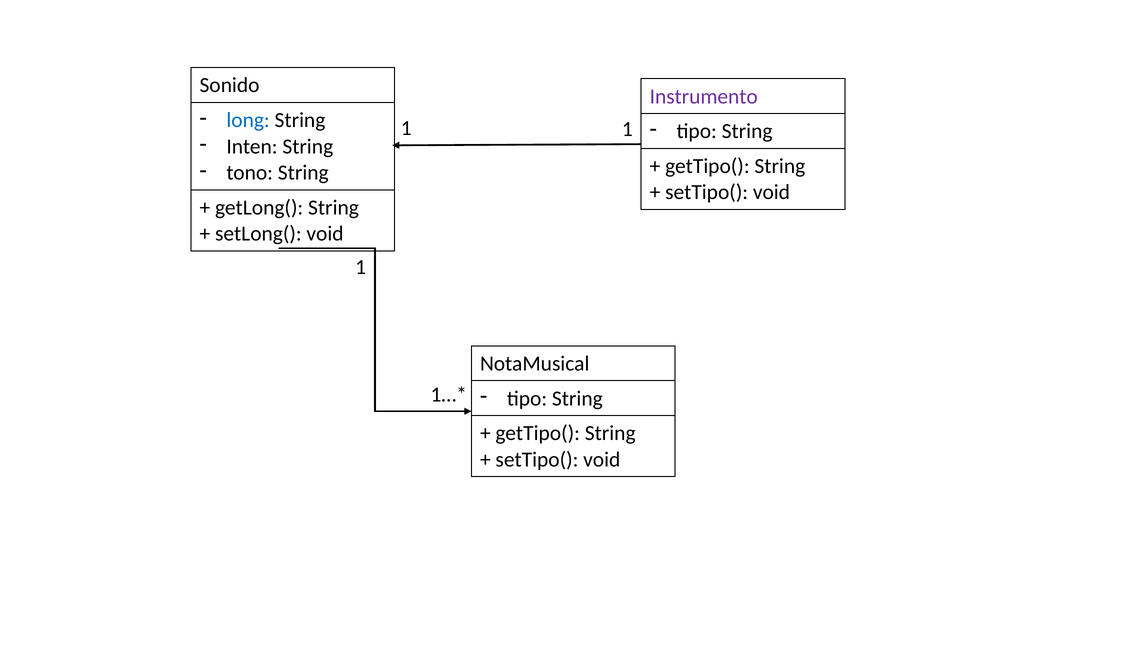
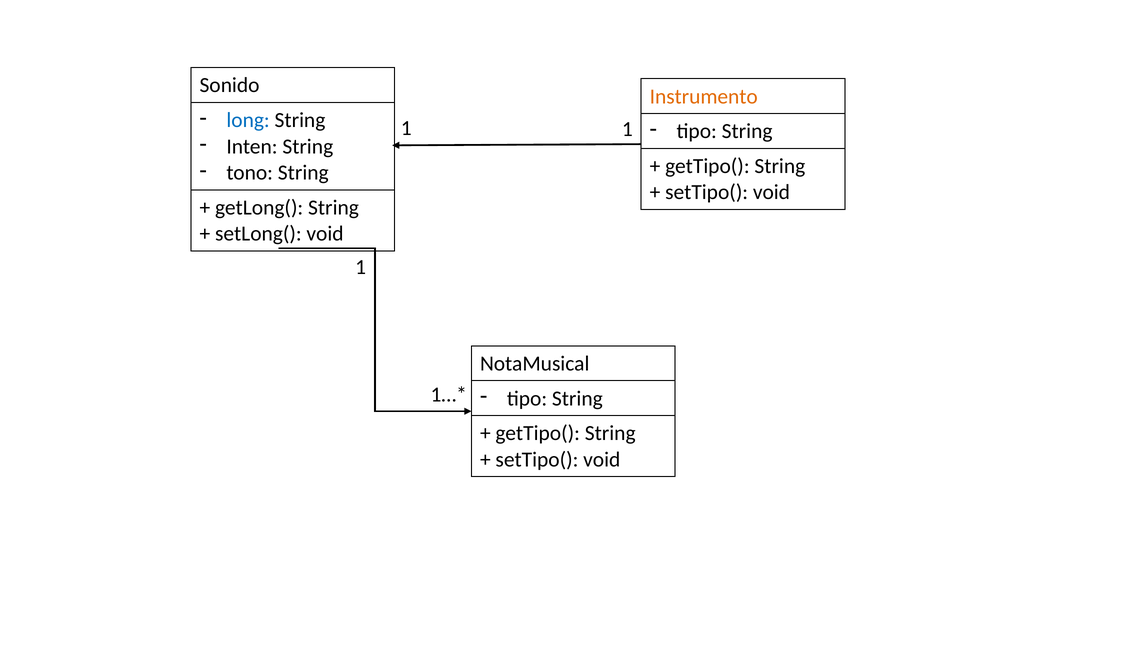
Instrumento colour: purple -> orange
